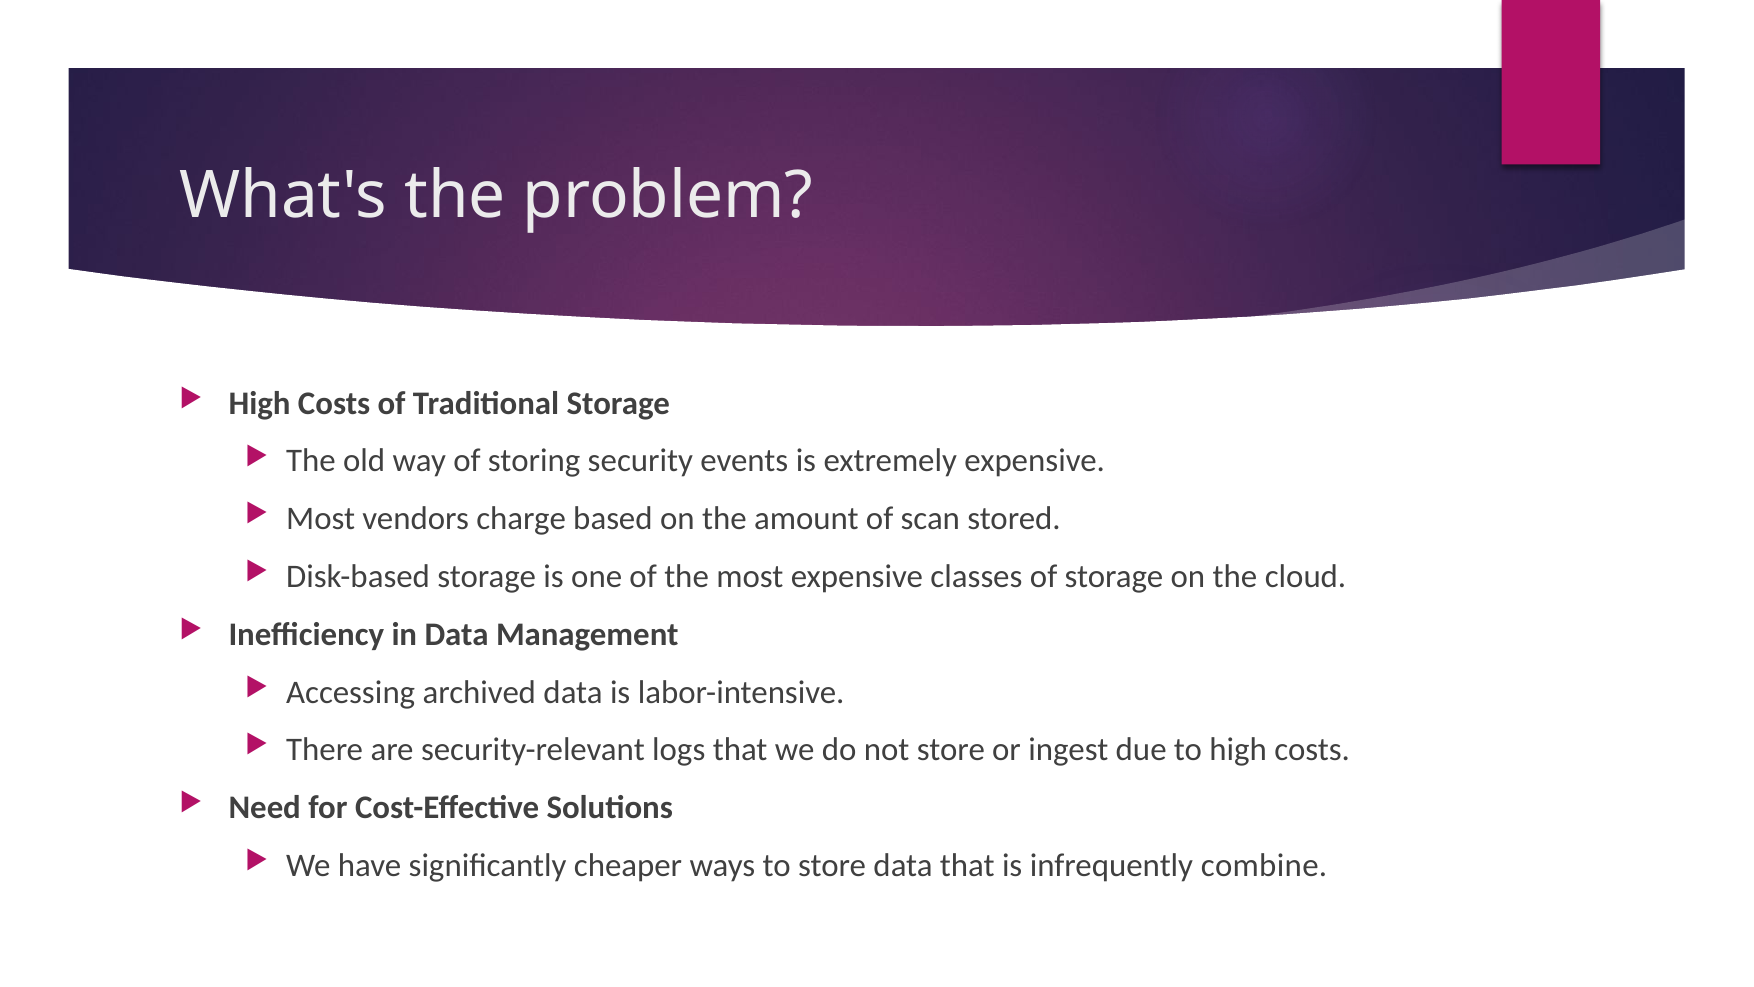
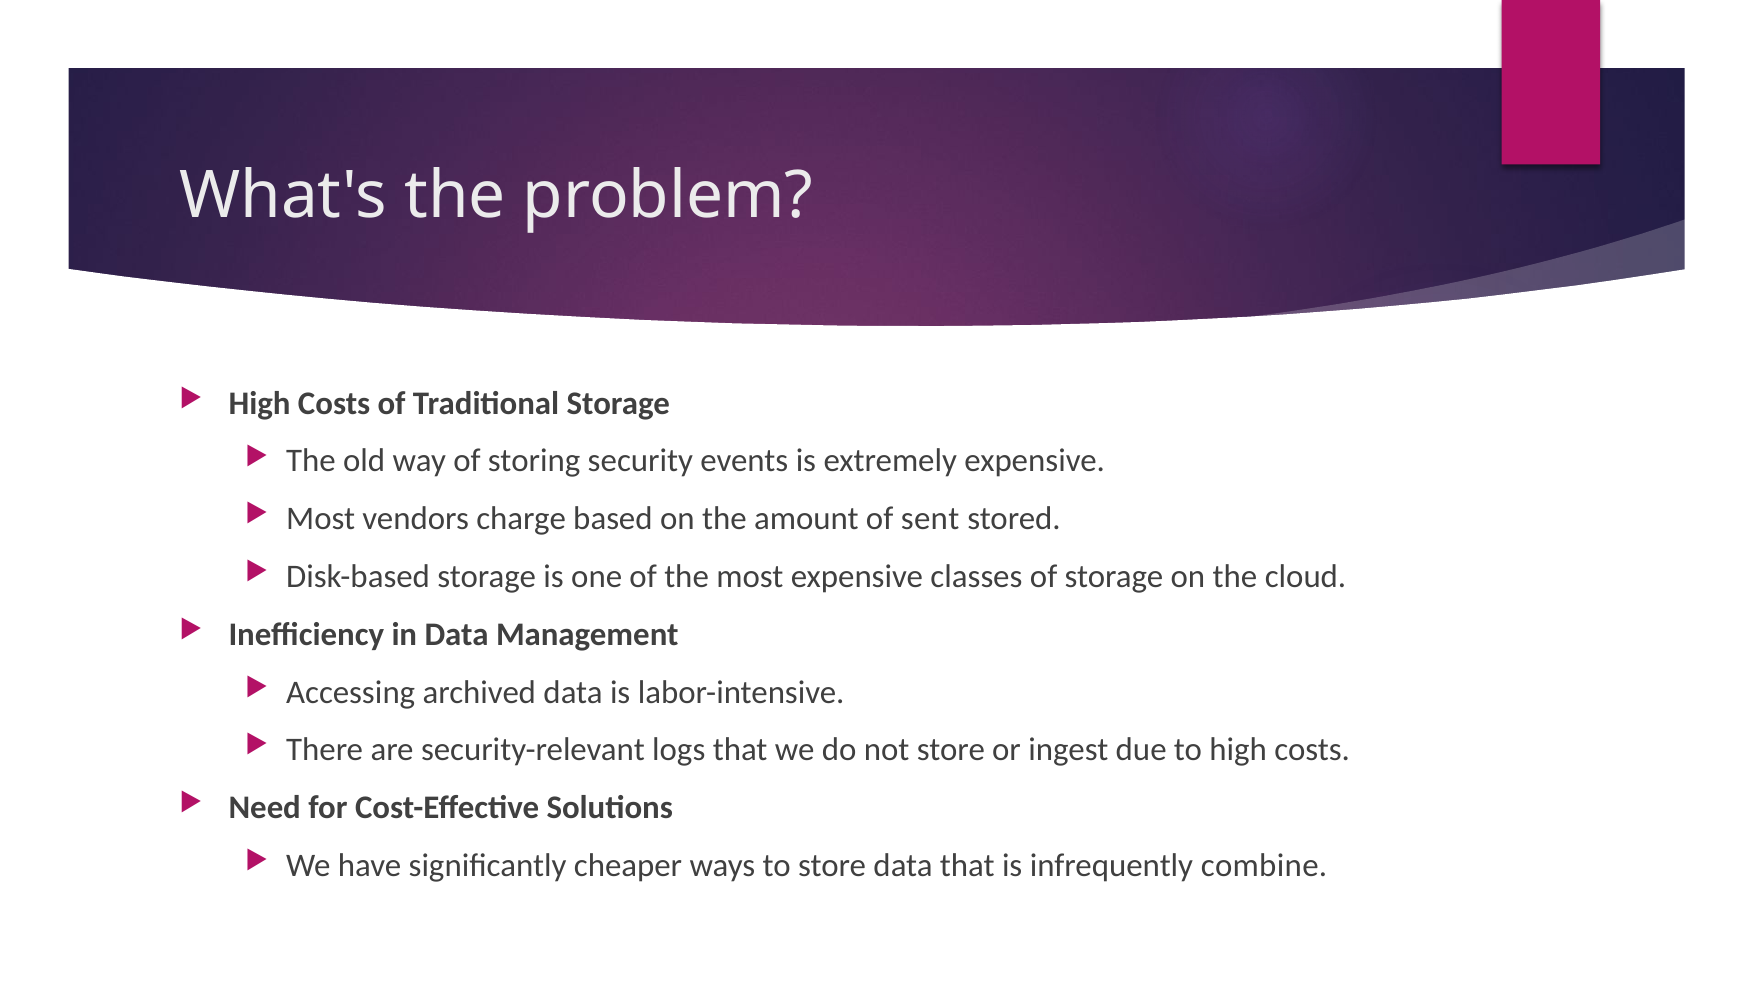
scan: scan -> sent
